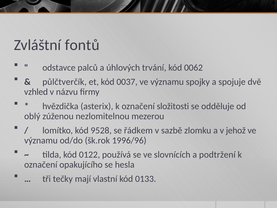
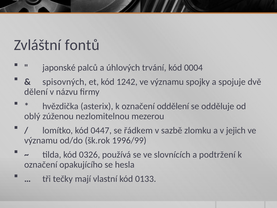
odstavce: odstavce -> japonské
0062: 0062 -> 0004
půlčtverčík: půlčtverčík -> spisovných
0037: 0037 -> 1242
vzhled: vzhled -> dělení
složitosti: složitosti -> oddělení
9528: 9528 -> 0447
jehož: jehož -> jejich
1996/96: 1996/96 -> 1996/99
0122: 0122 -> 0326
